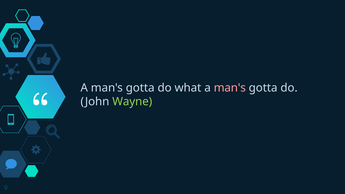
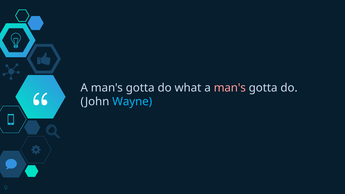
Wayne colour: light green -> light blue
